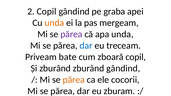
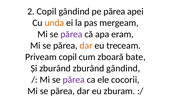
pe graba: graba -> părea
apa unda: unda -> eram
dar at (86, 46) colour: blue -> orange
Priveam bate: bate -> copil
zboară copil: copil -> bate
părea at (74, 80) colour: orange -> purple
